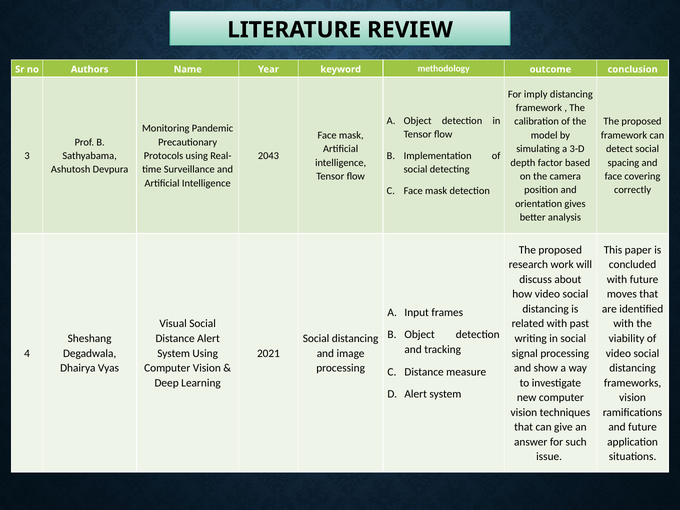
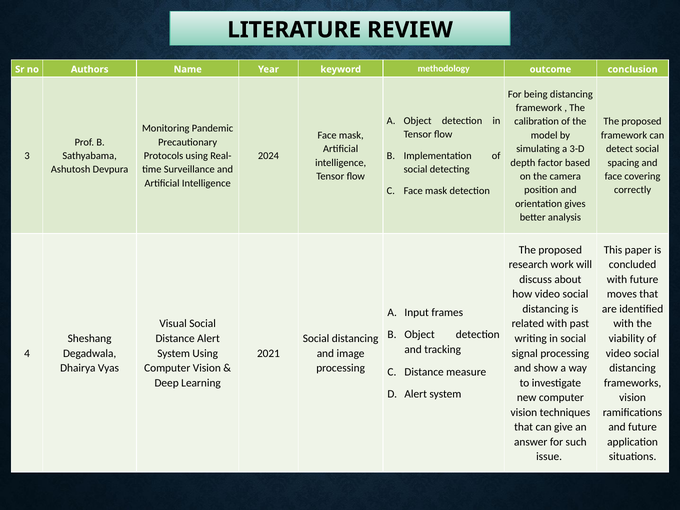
imply: imply -> being
2043: 2043 -> 2024
